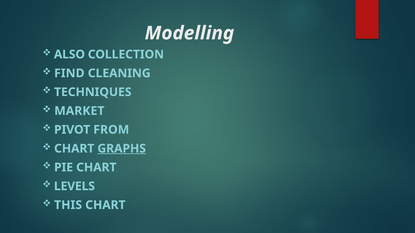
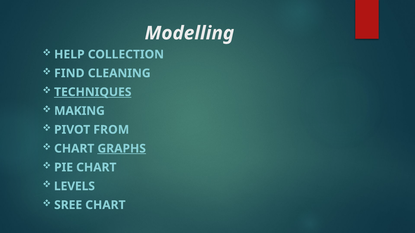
ALSO: ALSO -> HELP
TECHNIQUES underline: none -> present
MARKET: MARKET -> MAKING
THIS: THIS -> SREE
